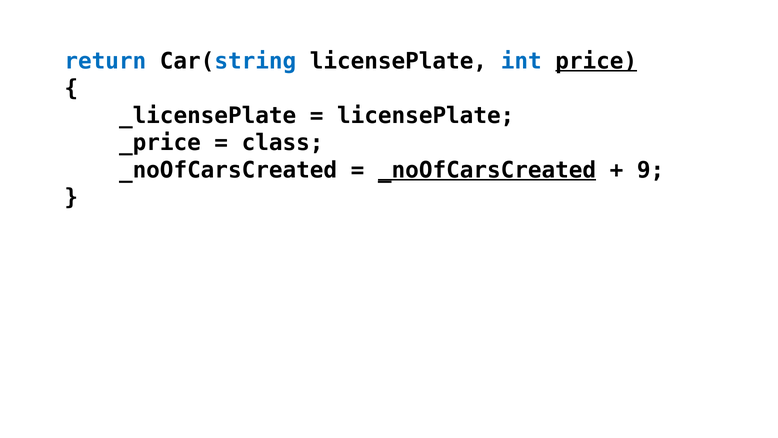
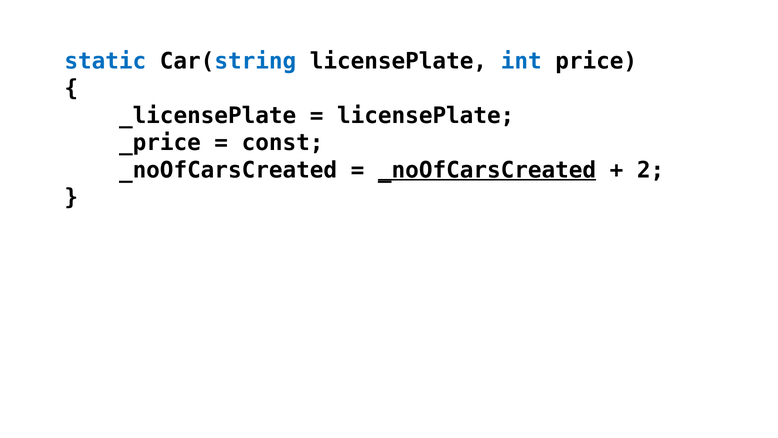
return: return -> static
price underline: present -> none
class: class -> const
9: 9 -> 2
